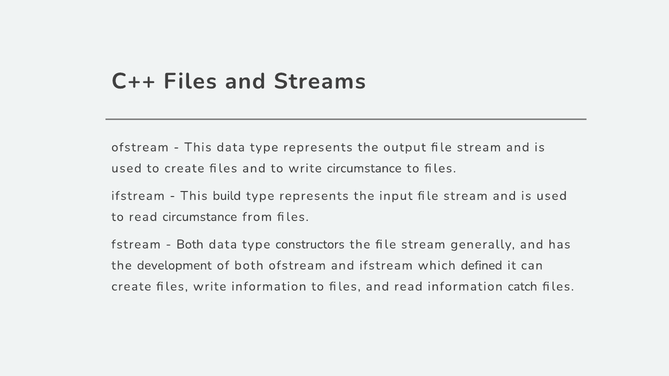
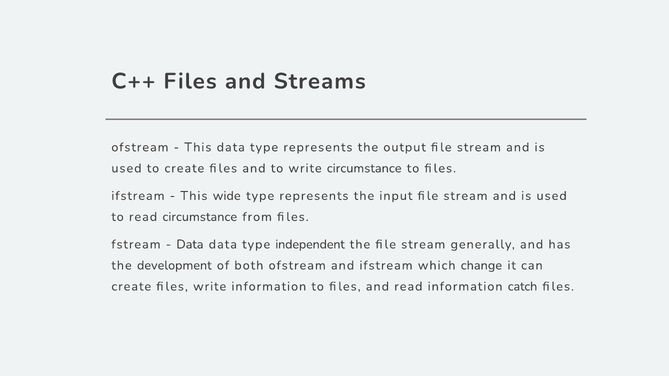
build: build -> wide
Both at (190, 245): Both -> Data
constructors: constructors -> independent
defined: defined -> change
